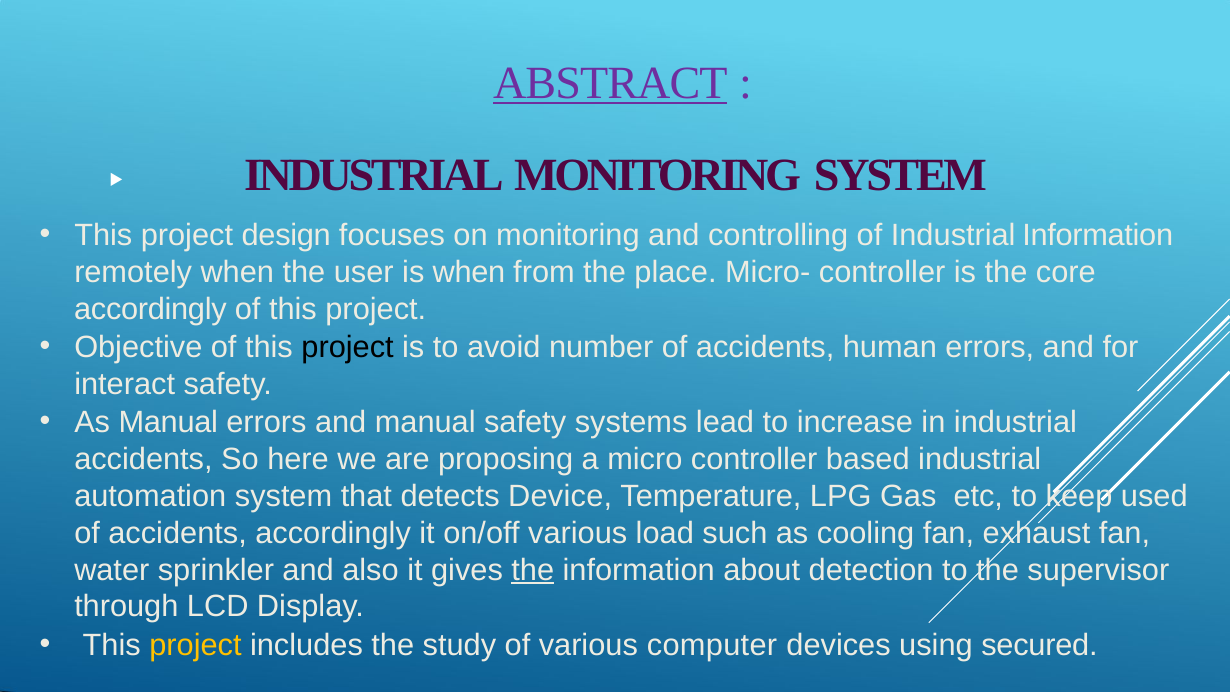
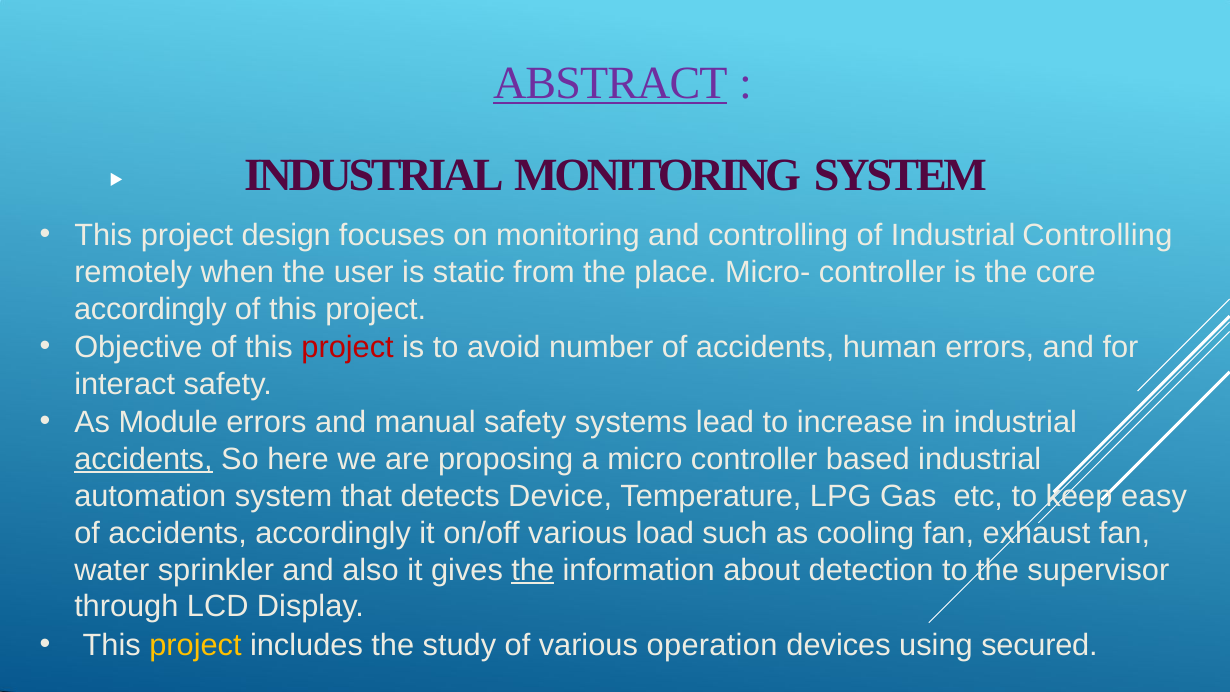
Industrial Information: Information -> Controlling
is when: when -> static
project at (348, 347) colour: black -> red
As Manual: Manual -> Module
accidents at (143, 459) underline: none -> present
used: used -> easy
computer: computer -> operation
